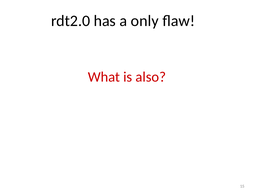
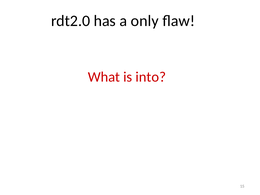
also: also -> into
